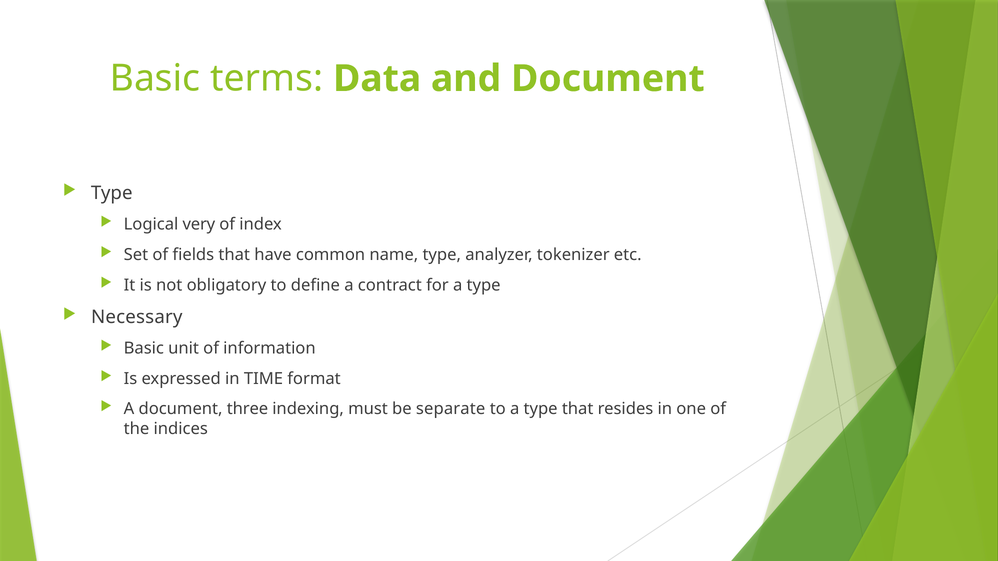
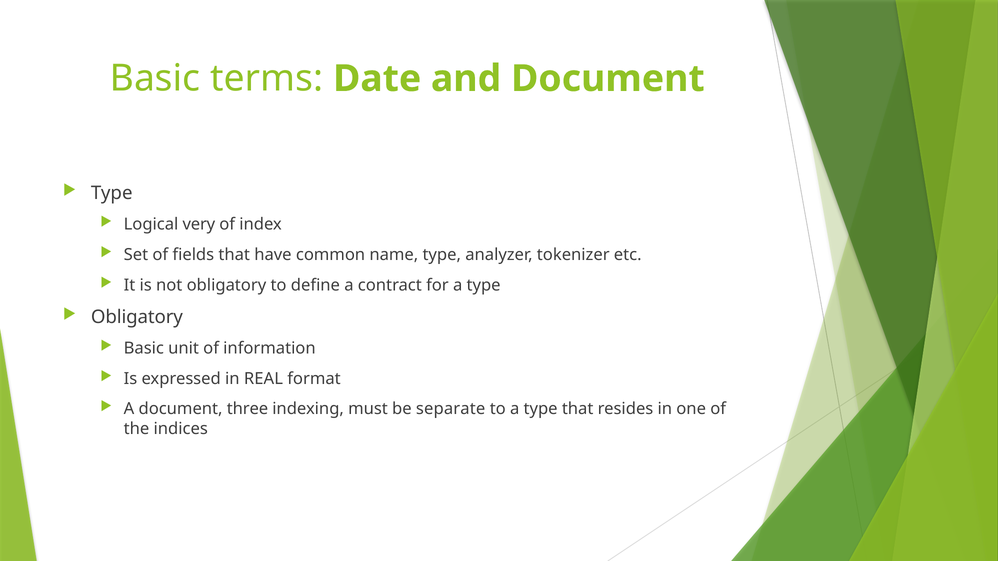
Data: Data -> Date
Necessary at (137, 317): Necessary -> Obligatory
TIME: TIME -> REAL
